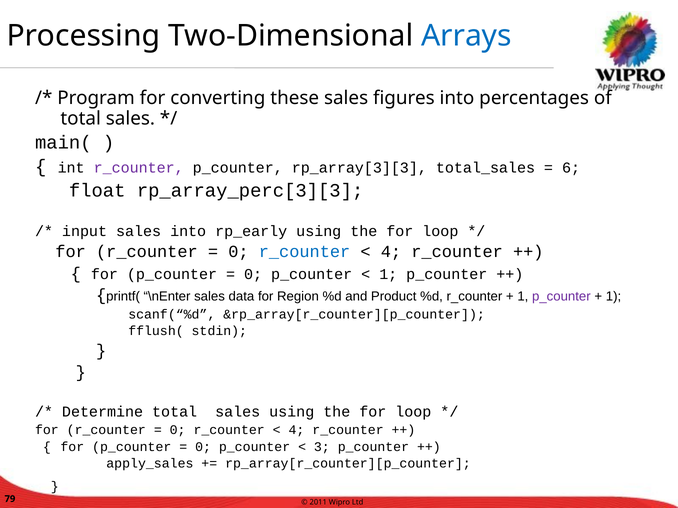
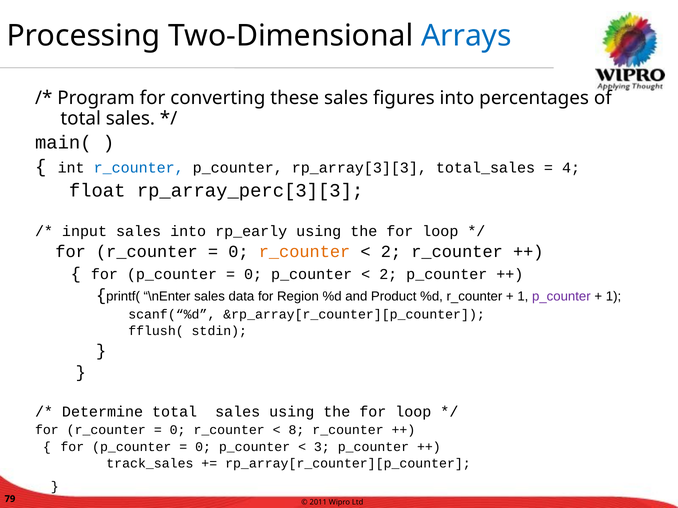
r_counter at (139, 168) colour: purple -> blue
6: 6 -> 4
r_counter at (305, 252) colour: blue -> orange
4 at (391, 252): 4 -> 2
1 at (388, 274): 1 -> 2
4 at (296, 430): 4 -> 8
apply_sales: apply_sales -> track_sales
